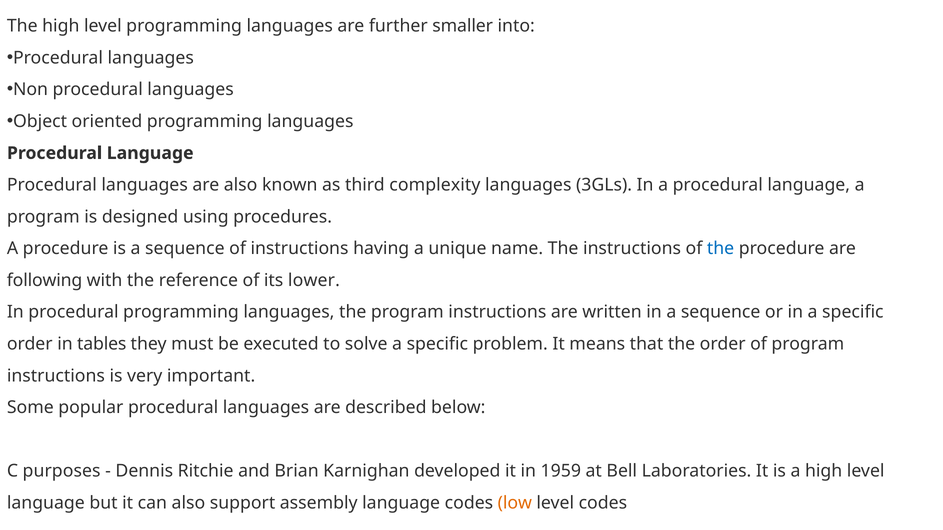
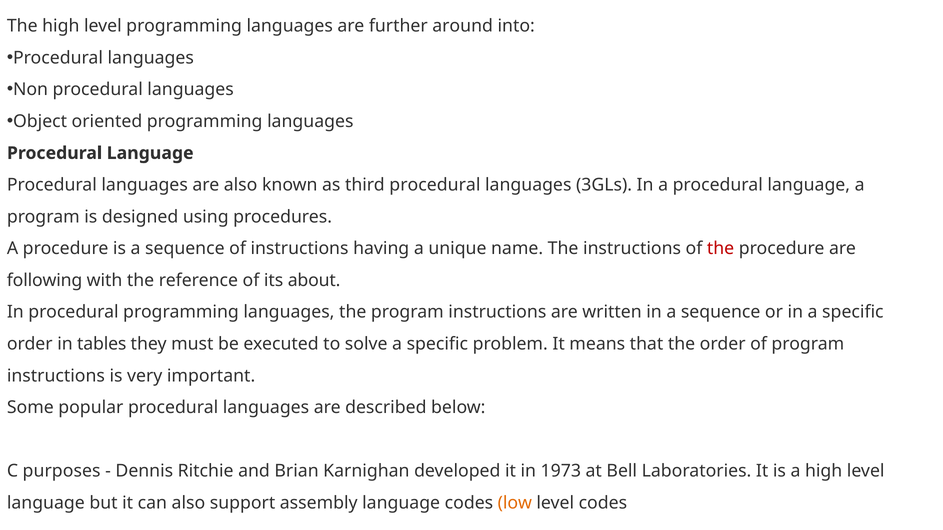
smaller: smaller -> around
third complexity: complexity -> procedural
the at (721, 249) colour: blue -> red
lower: lower -> about
1959: 1959 -> 1973
